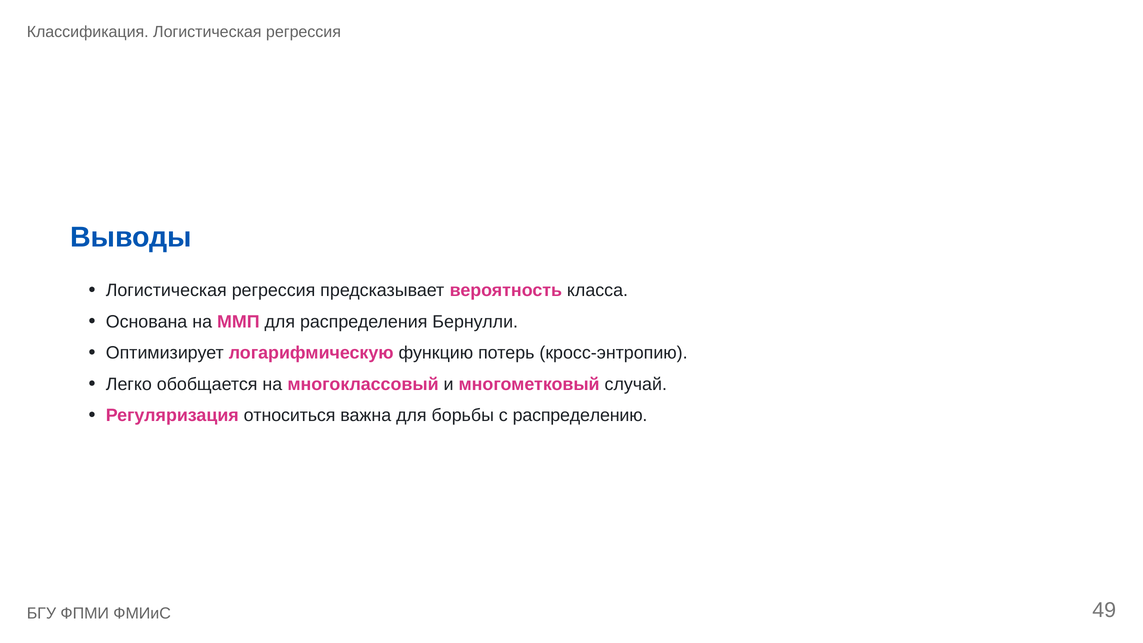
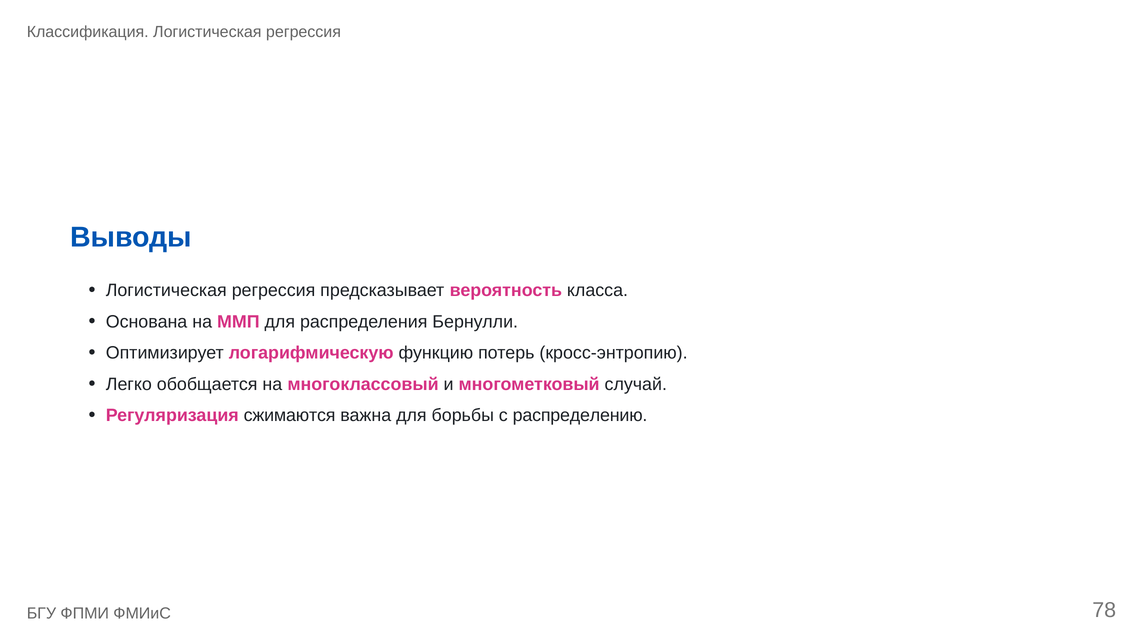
относиться: относиться -> сжимаются
49: 49 -> 78
